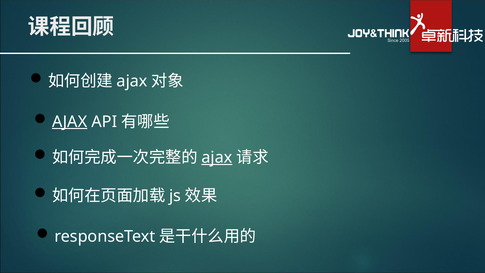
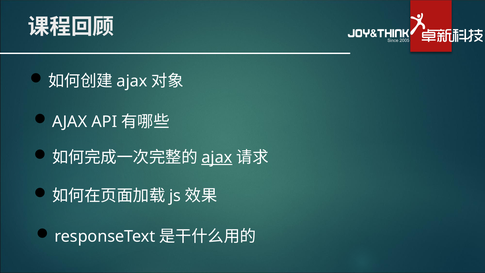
AJAX at (70, 122) underline: present -> none
